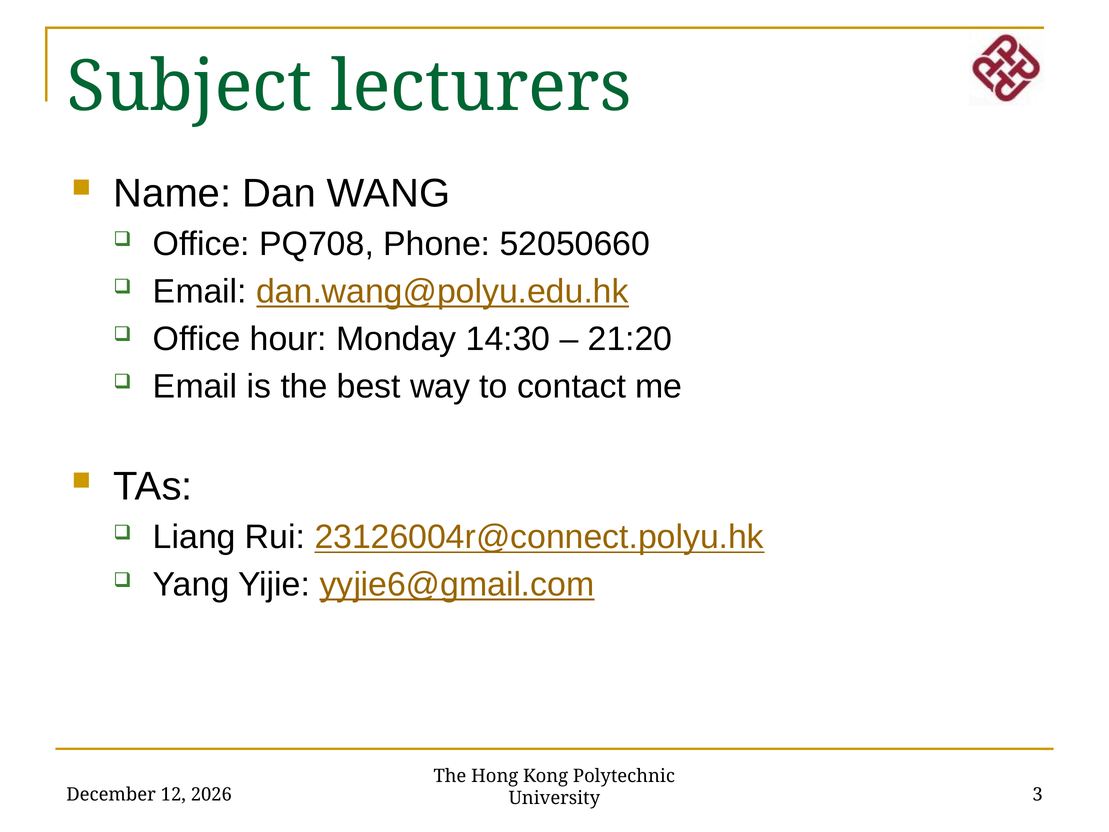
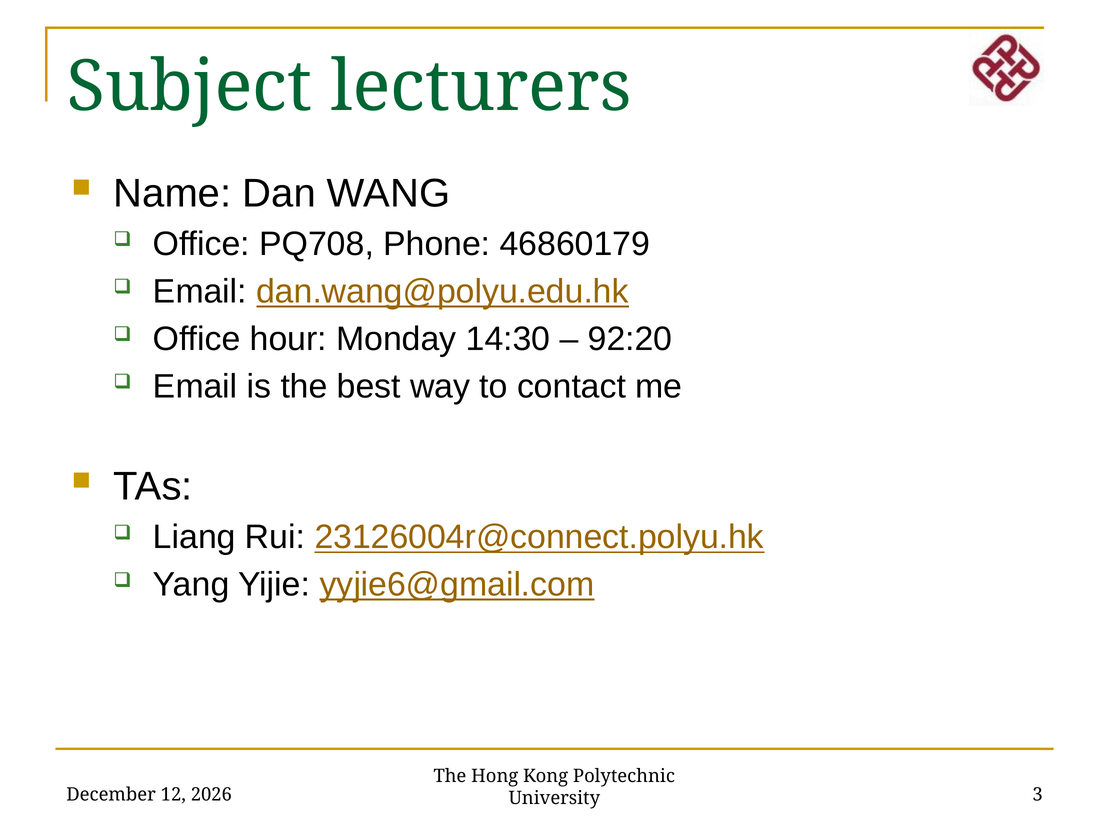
52050660: 52050660 -> 46860179
21:20: 21:20 -> 92:20
